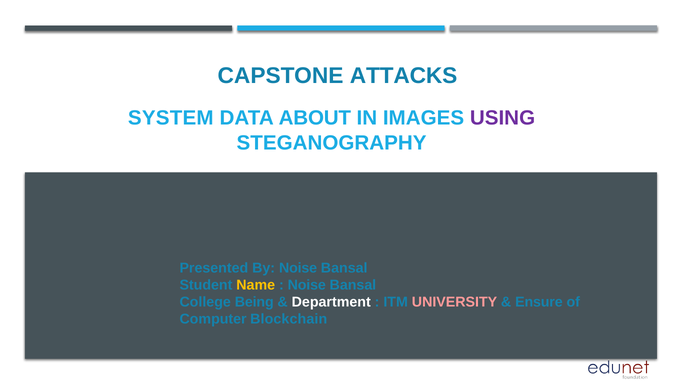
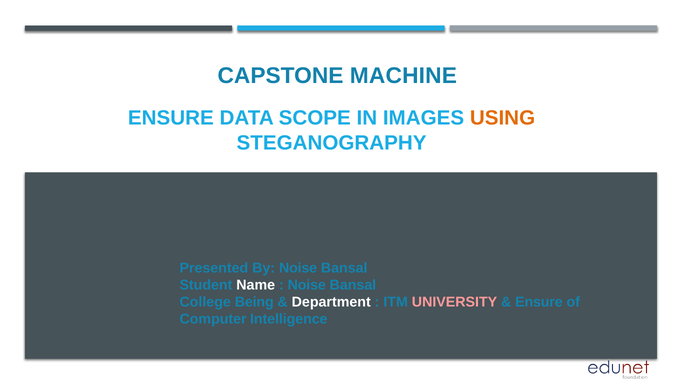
ATTACKS: ATTACKS -> MACHINE
SYSTEM at (171, 118): SYSTEM -> ENSURE
ABOUT: ABOUT -> SCOPE
USING colour: purple -> orange
Name colour: yellow -> white
Blockchain: Blockchain -> Intelligence
